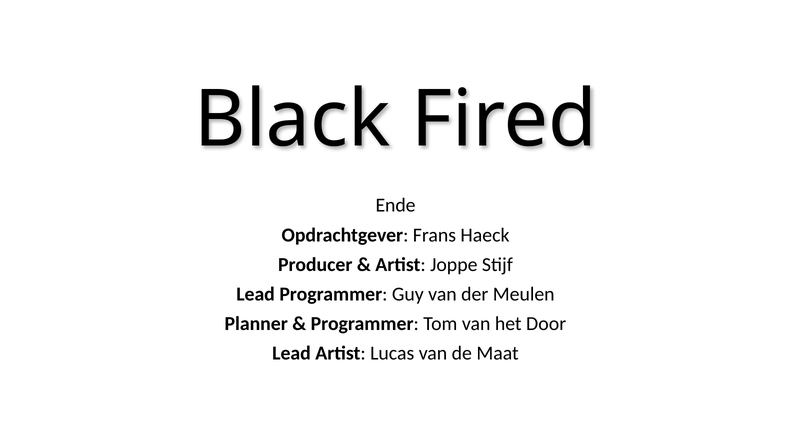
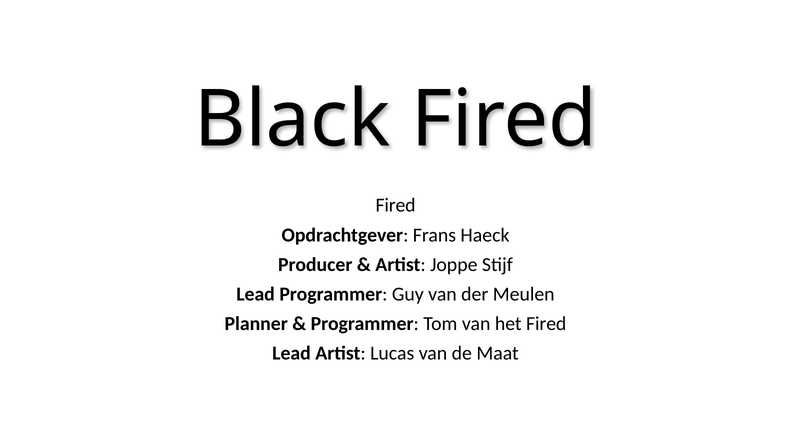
Ende at (396, 205): Ende -> Fired
het Door: Door -> Fired
